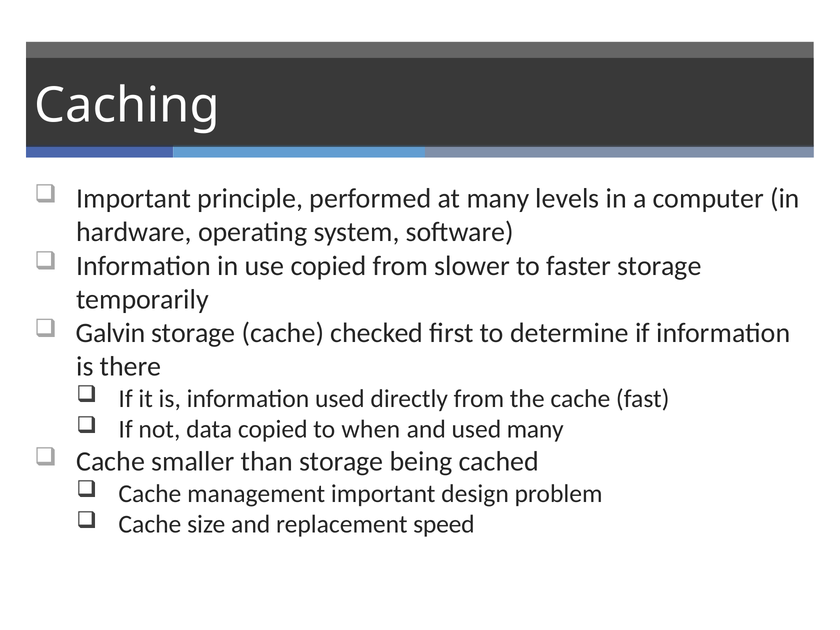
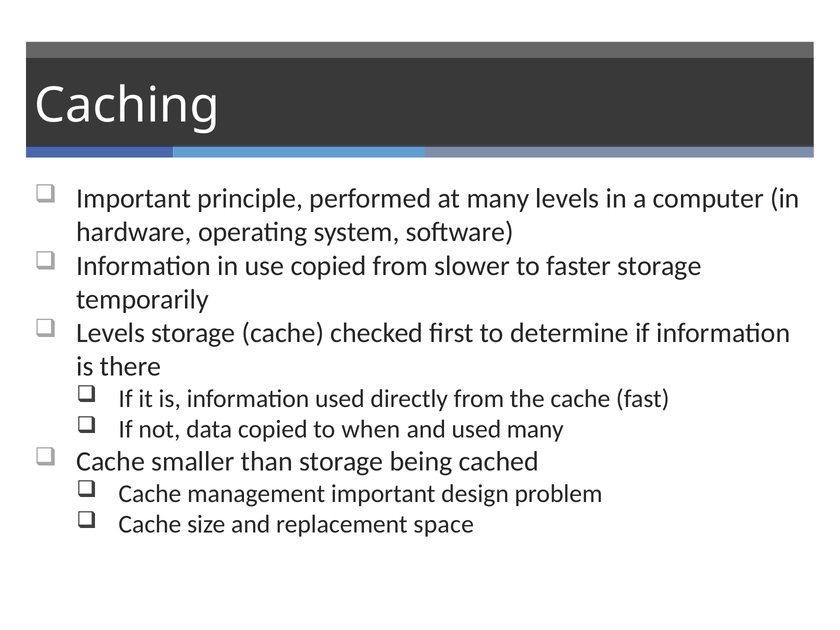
Galvin at (111, 333): Galvin -> Levels
speed: speed -> space
